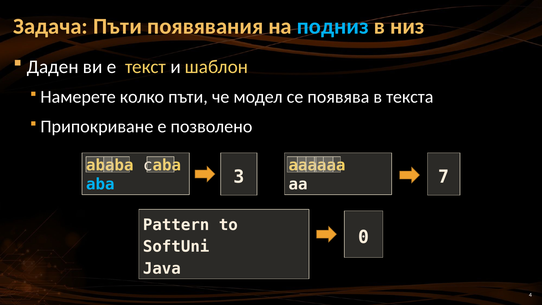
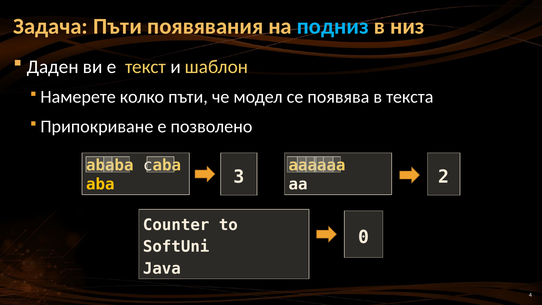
aba colour: light blue -> yellow
7: 7 -> 2
Pattern: Pattern -> Counter
